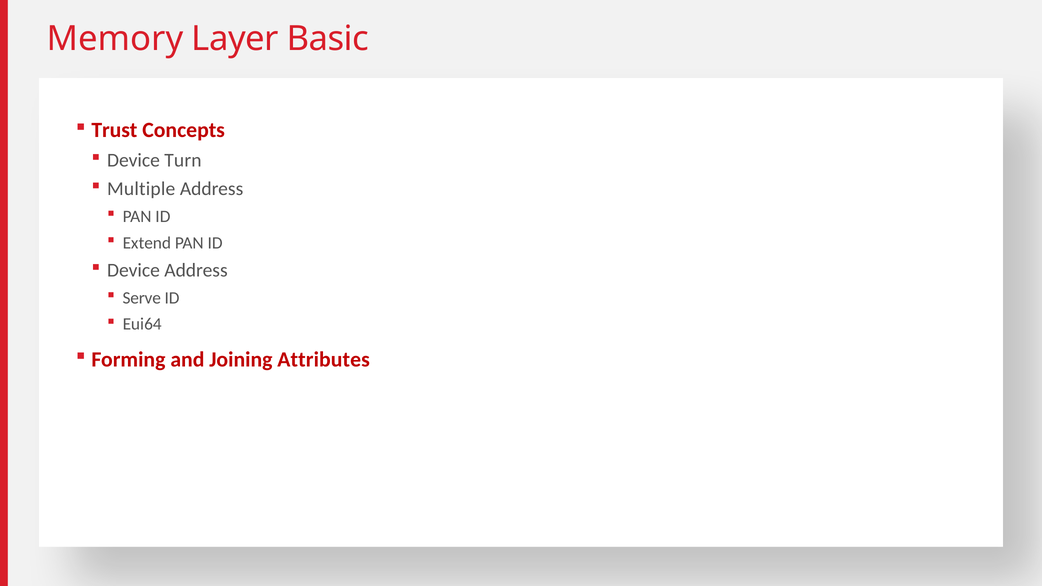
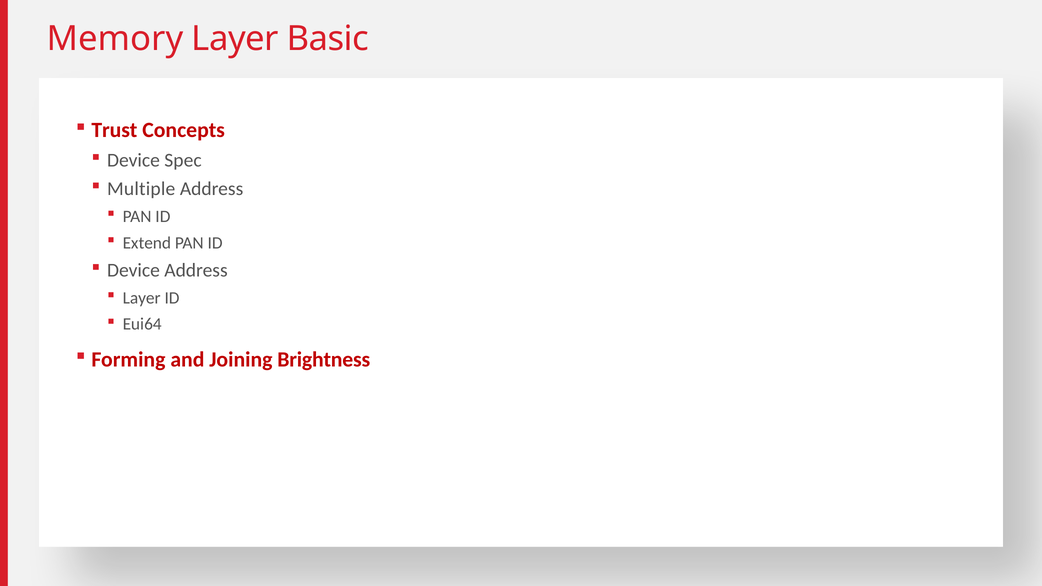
Turn: Turn -> Spec
Serve at (142, 298): Serve -> Layer
Attributes: Attributes -> Brightness
